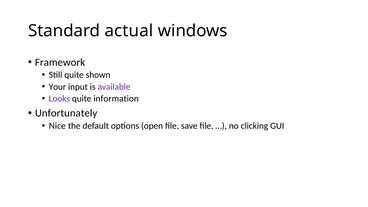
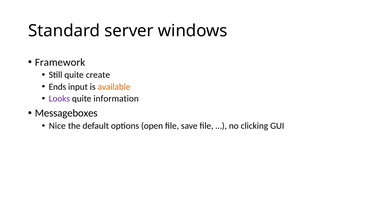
actual: actual -> server
shown: shown -> create
Your: Your -> Ends
available colour: purple -> orange
Unfortunately: Unfortunately -> Messageboxes
